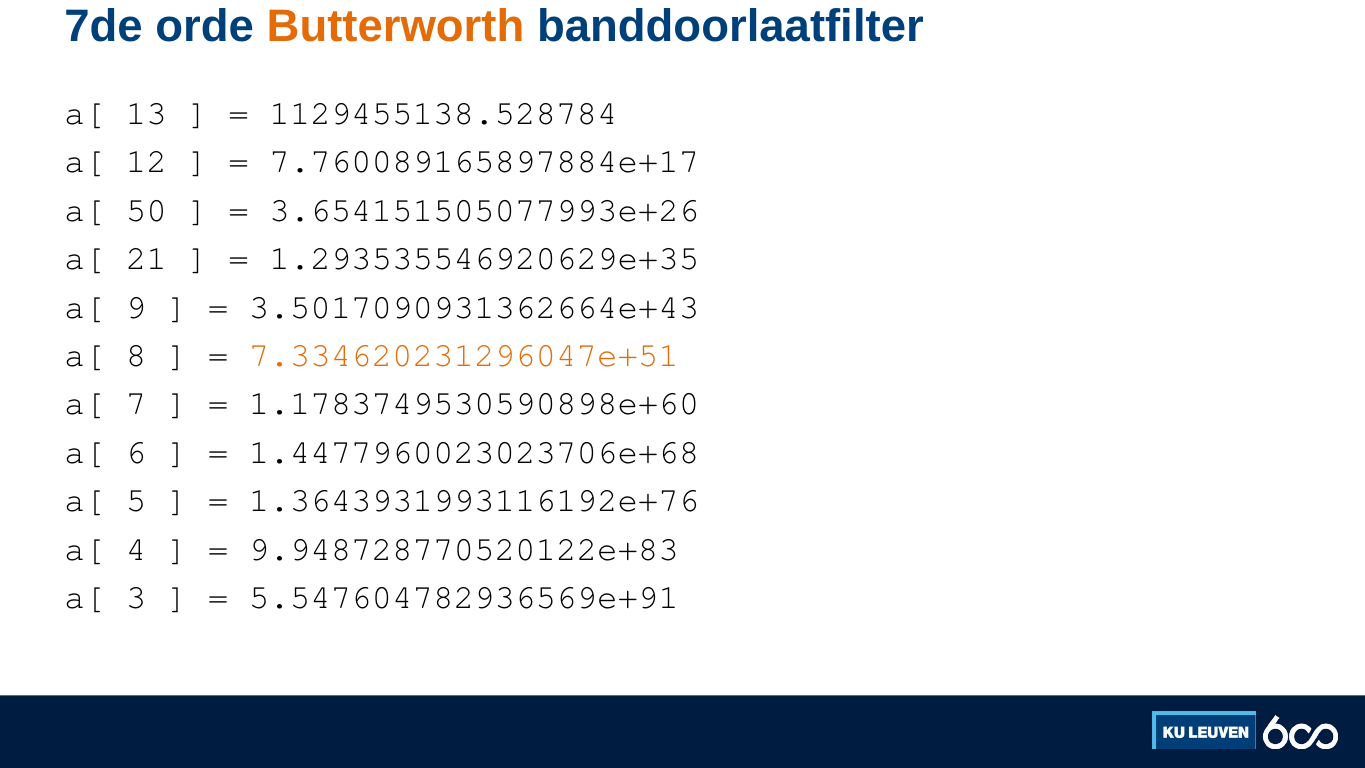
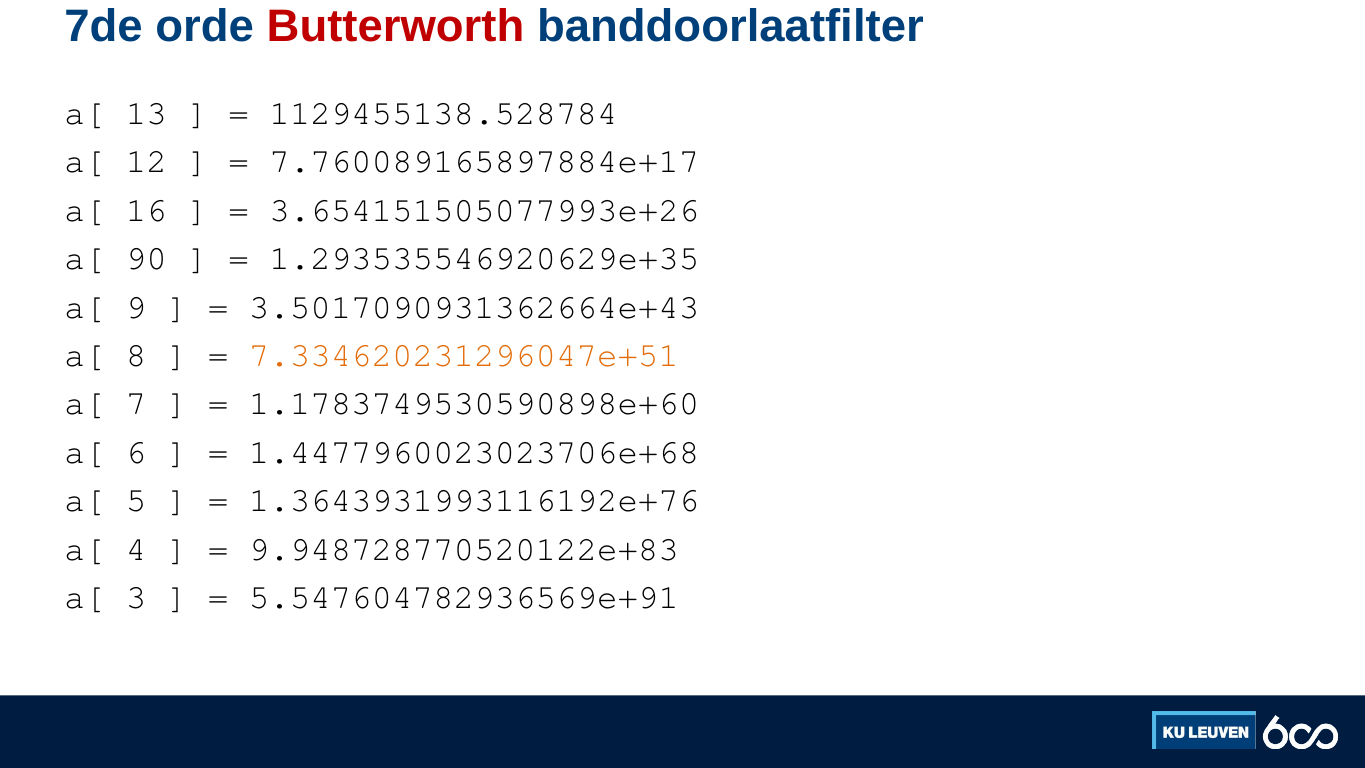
Butterworth colour: orange -> red
50: 50 -> 16
21: 21 -> 90
